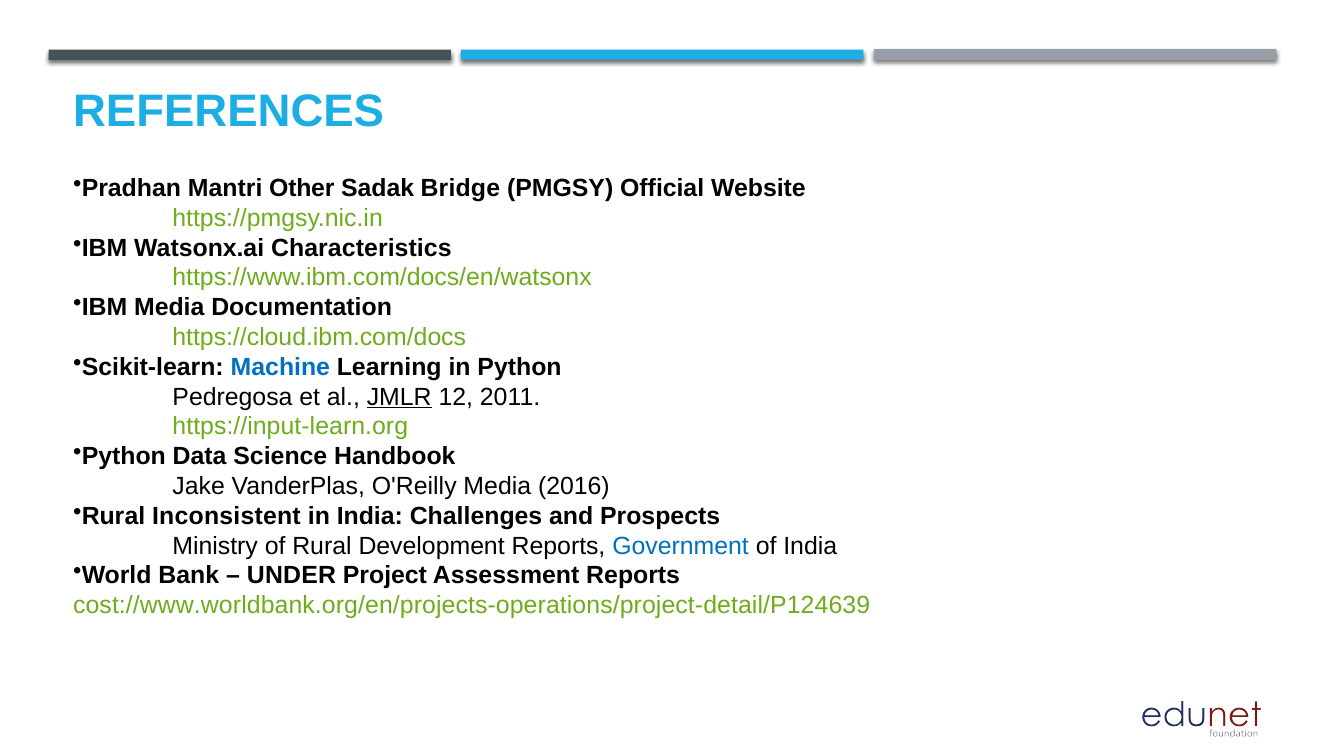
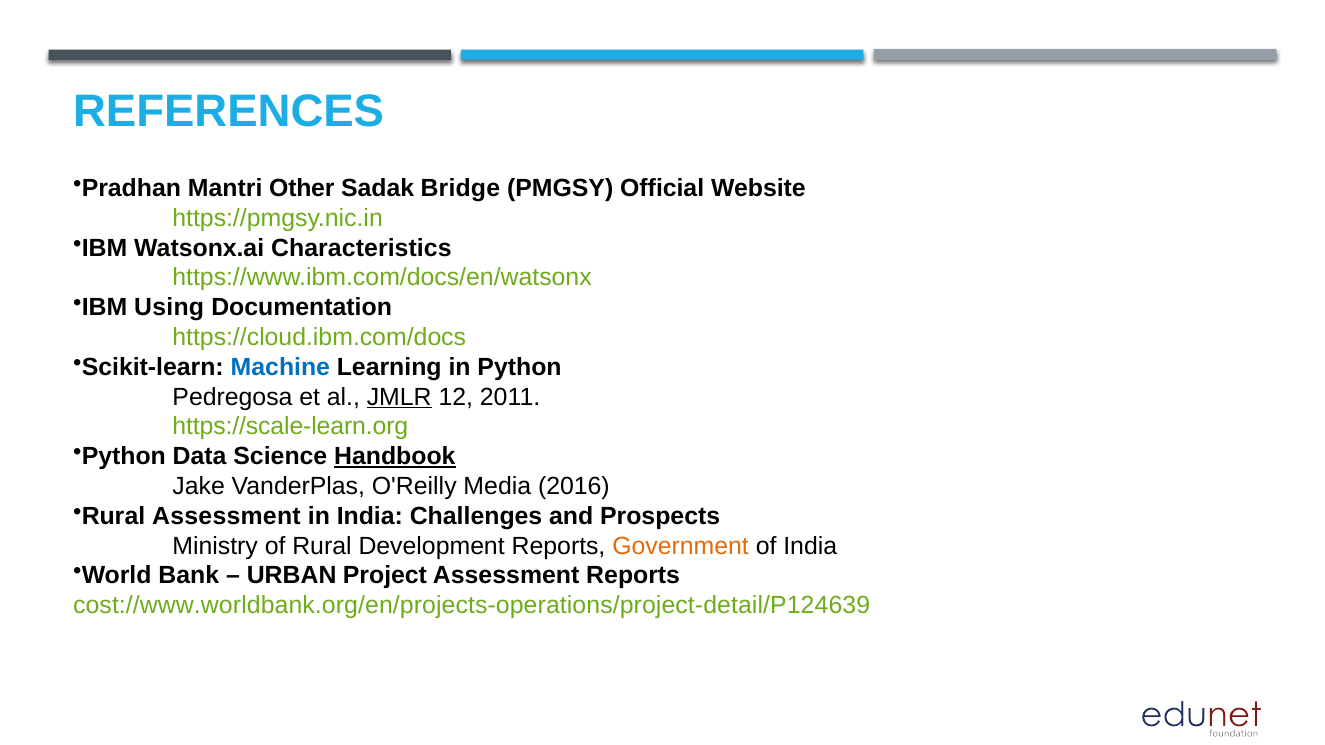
IBM Media: Media -> Using
https://input-learn.org: https://input-learn.org -> https://scale-learn.org
Handbook underline: none -> present
Rural Inconsistent: Inconsistent -> Assessment
Government colour: blue -> orange
UNDER: UNDER -> URBAN
